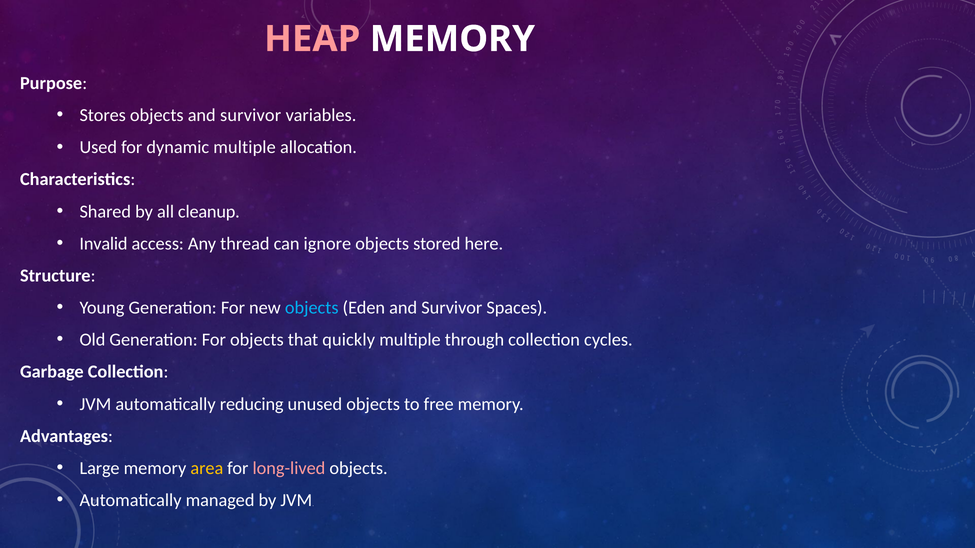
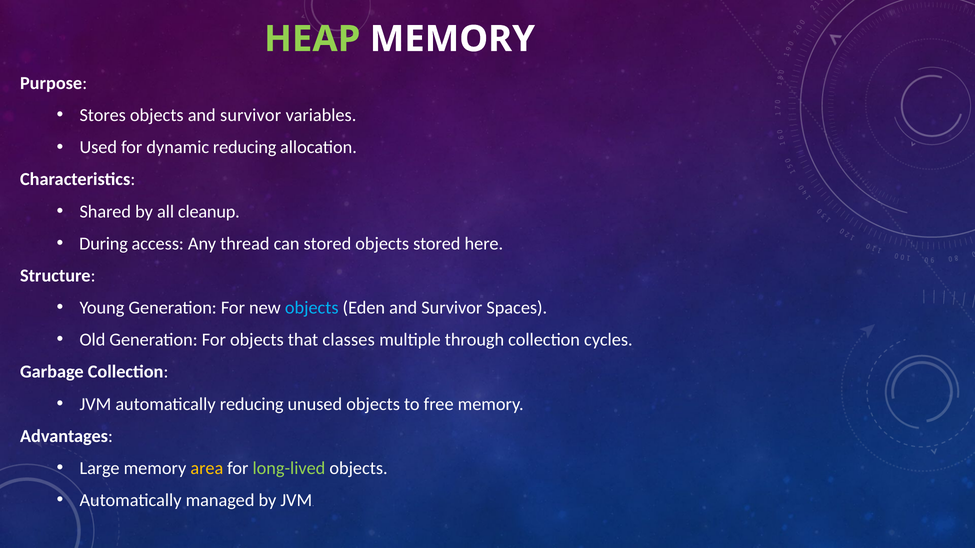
HEAP colour: pink -> light green
dynamic multiple: multiple -> reducing
Invalid: Invalid -> During
can ignore: ignore -> stored
quickly: quickly -> classes
long-lived colour: pink -> light green
